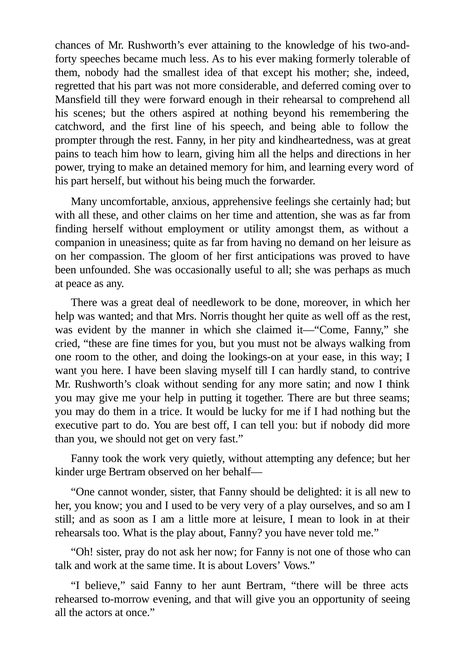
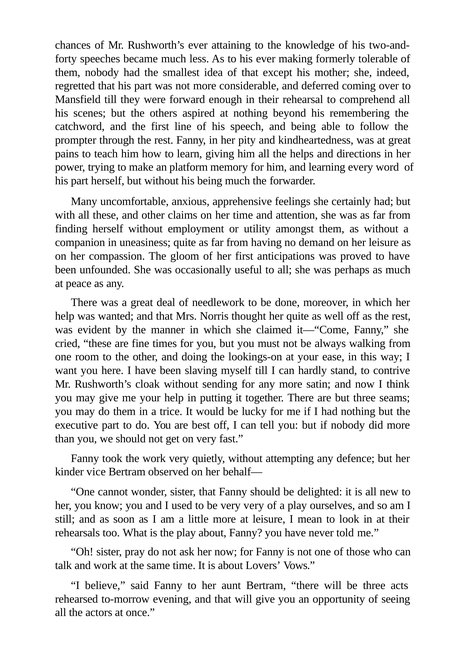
detained: detained -> platform
urge: urge -> vice
